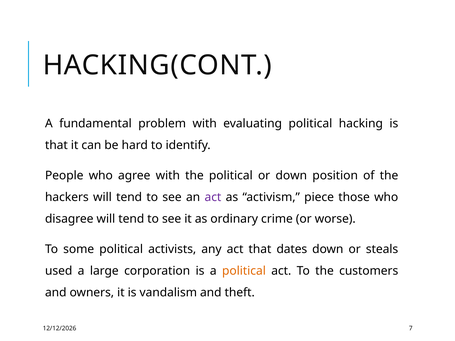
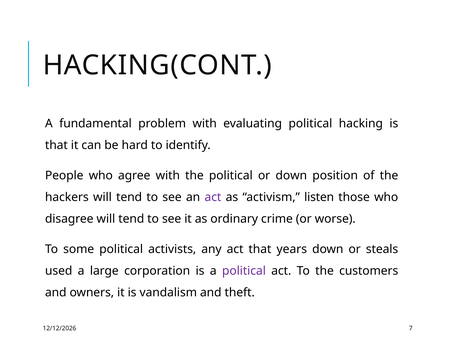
piece: piece -> listen
dates: dates -> years
political at (244, 271) colour: orange -> purple
